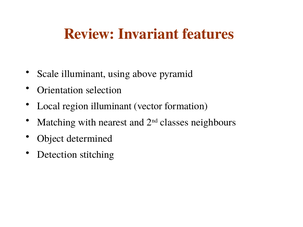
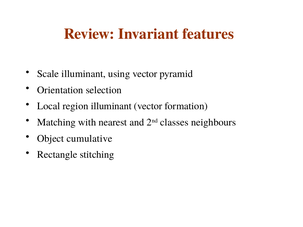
using above: above -> vector
determined: determined -> cumulative
Detection: Detection -> Rectangle
